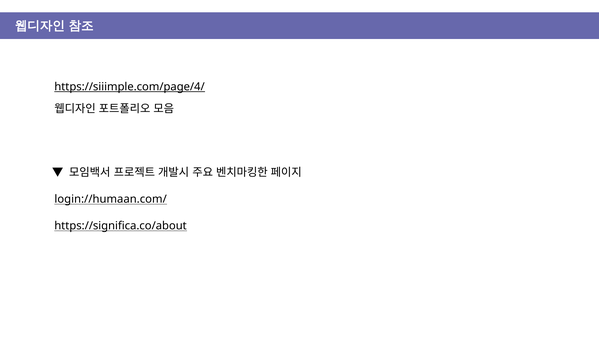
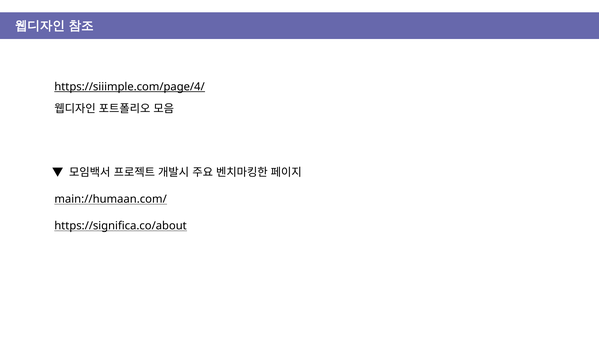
login://humaan.com/: login://humaan.com/ -> main://humaan.com/
